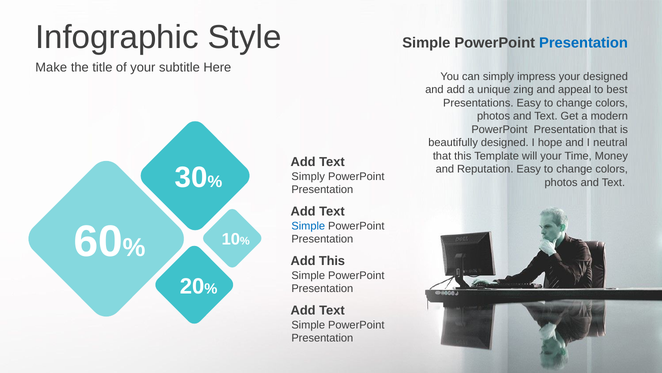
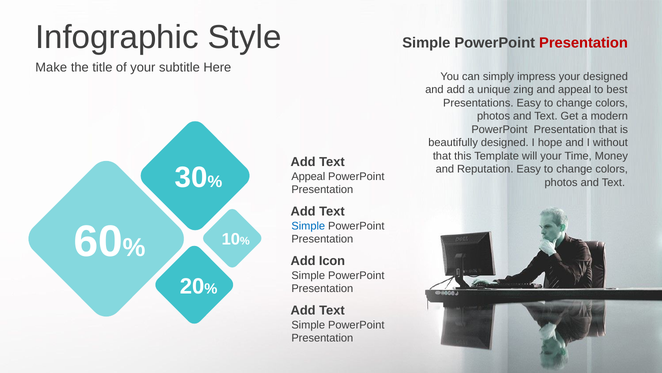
Presentation at (584, 43) colour: blue -> red
neutral: neutral -> without
Simply at (308, 176): Simply -> Appeal
Add This: This -> Icon
